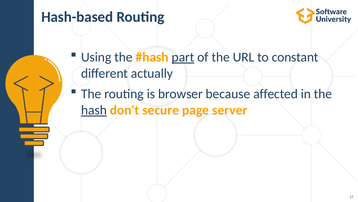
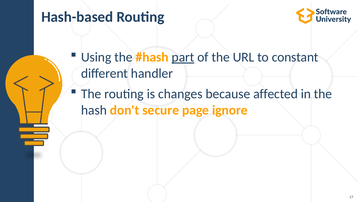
actually: actually -> handler
browser: browser -> changes
hash underline: present -> none
server: server -> ignore
